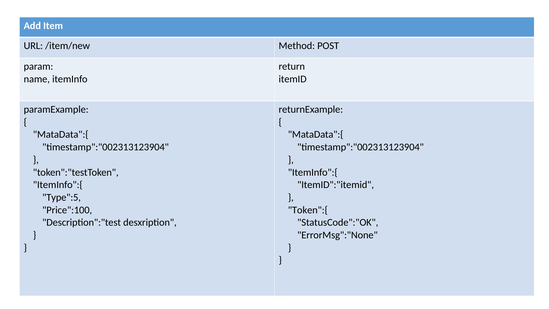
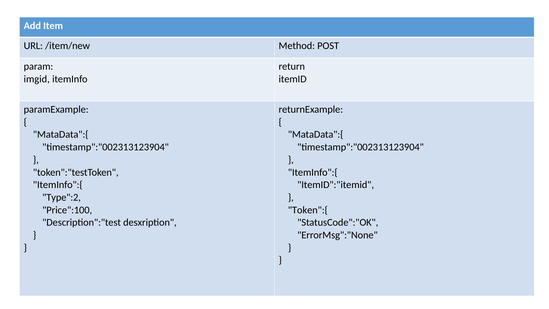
name: name -> imgid
Type":5: Type":5 -> Type":2
